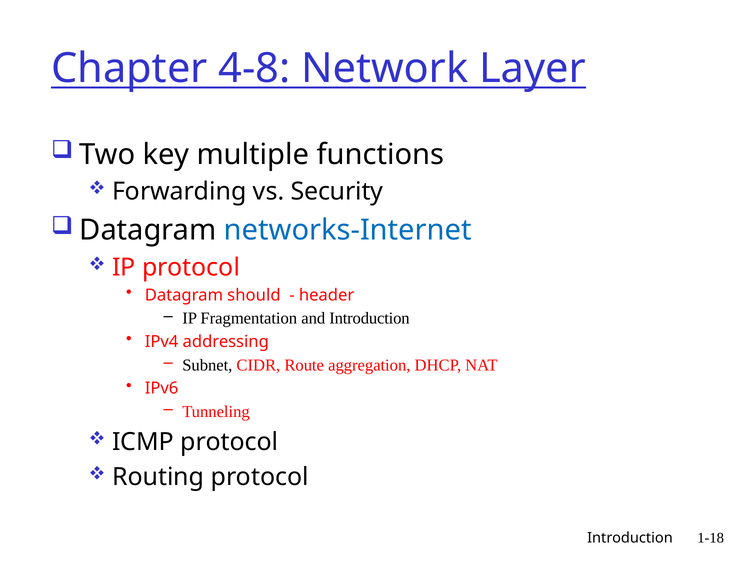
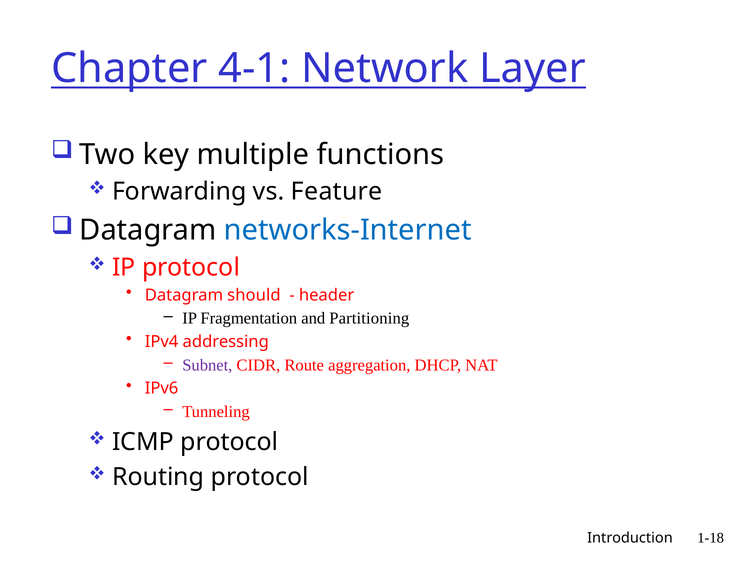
4-8: 4-8 -> 4-1
Security: Security -> Feature
and Introduction: Introduction -> Partitioning
Subnet colour: black -> purple
